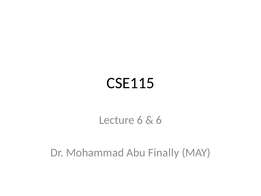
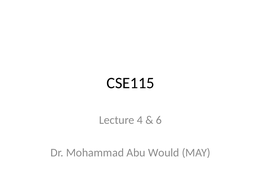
Lecture 6: 6 -> 4
Finally: Finally -> Would
